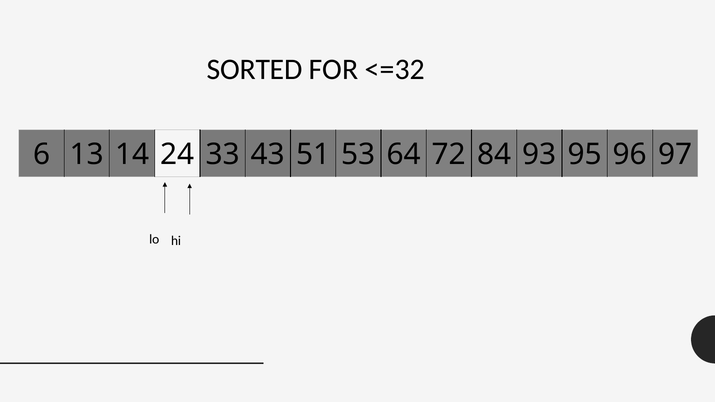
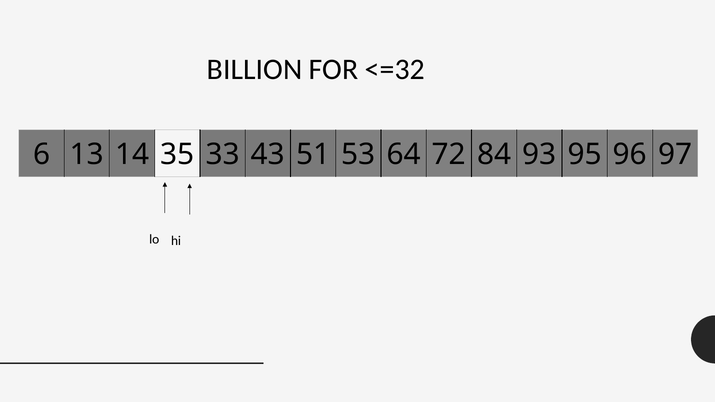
SORTED: SORTED -> BILLION
24: 24 -> 35
